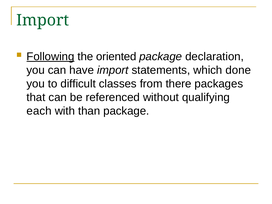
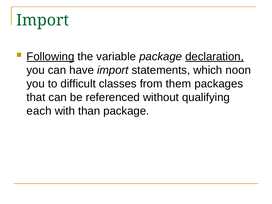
oriented: oriented -> variable
declaration underline: none -> present
done: done -> noon
there: there -> them
